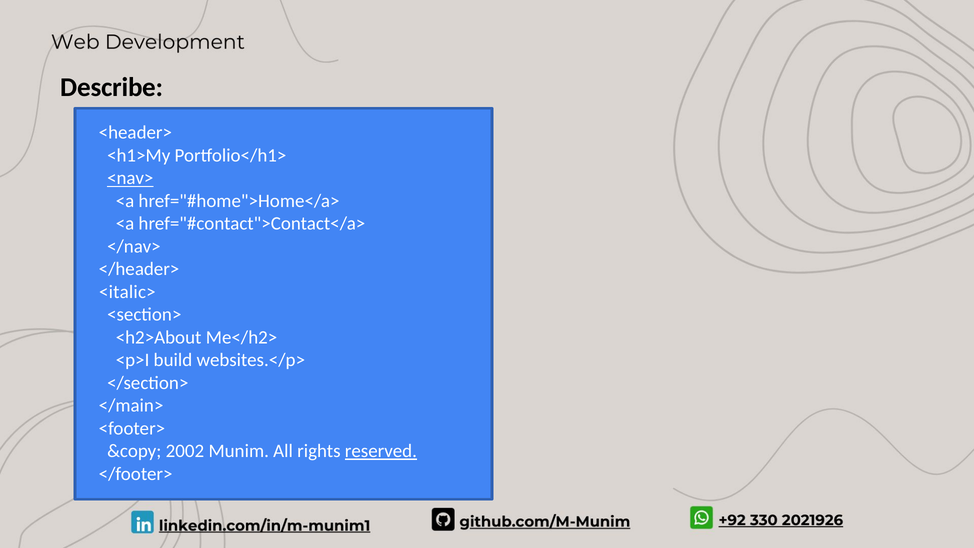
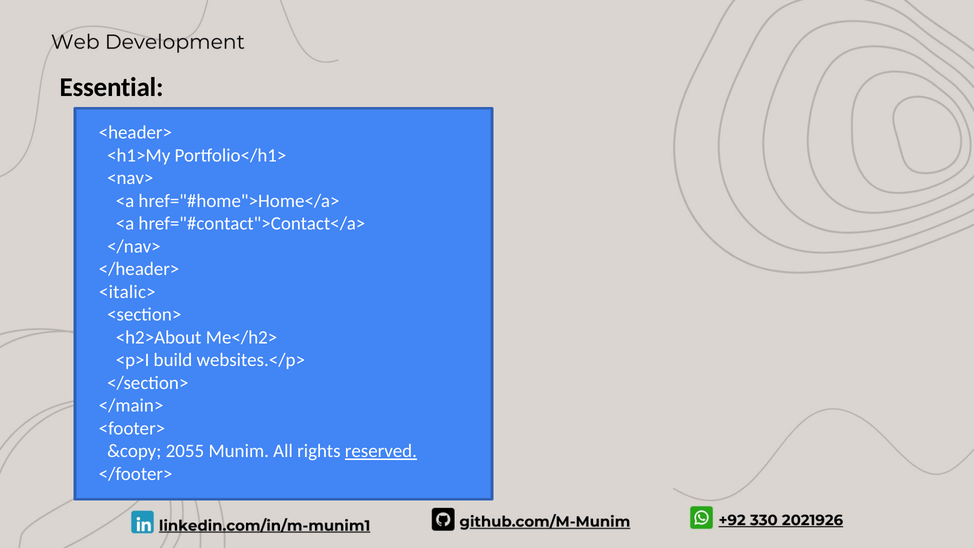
Describe: Describe -> Essential
<nav> underline: present -> none
2002: 2002 -> 2055
